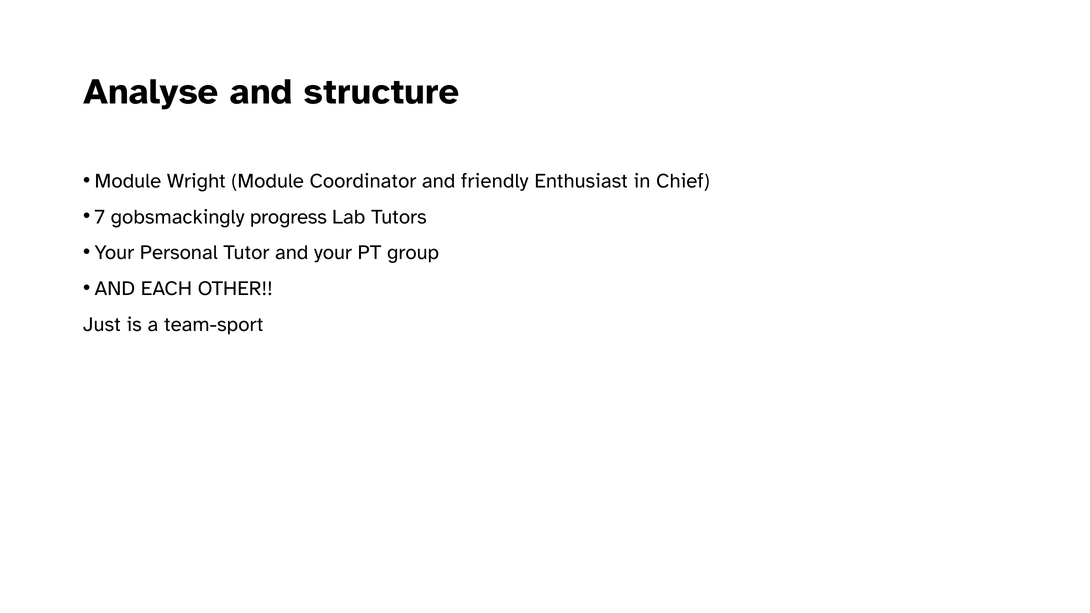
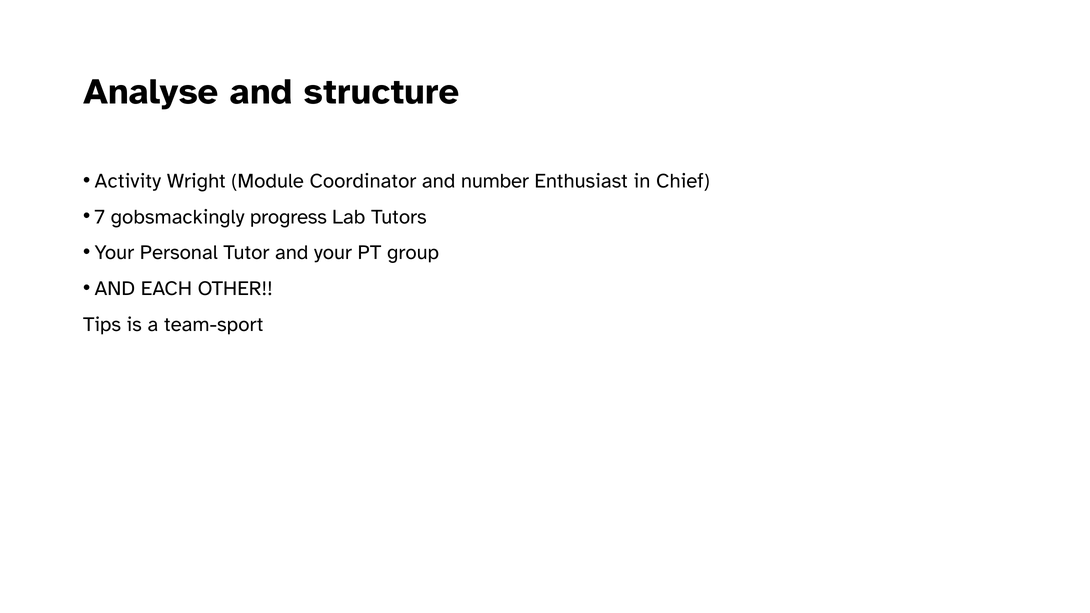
Module at (128, 181): Module -> Activity
friendly: friendly -> number
Just: Just -> Tips
